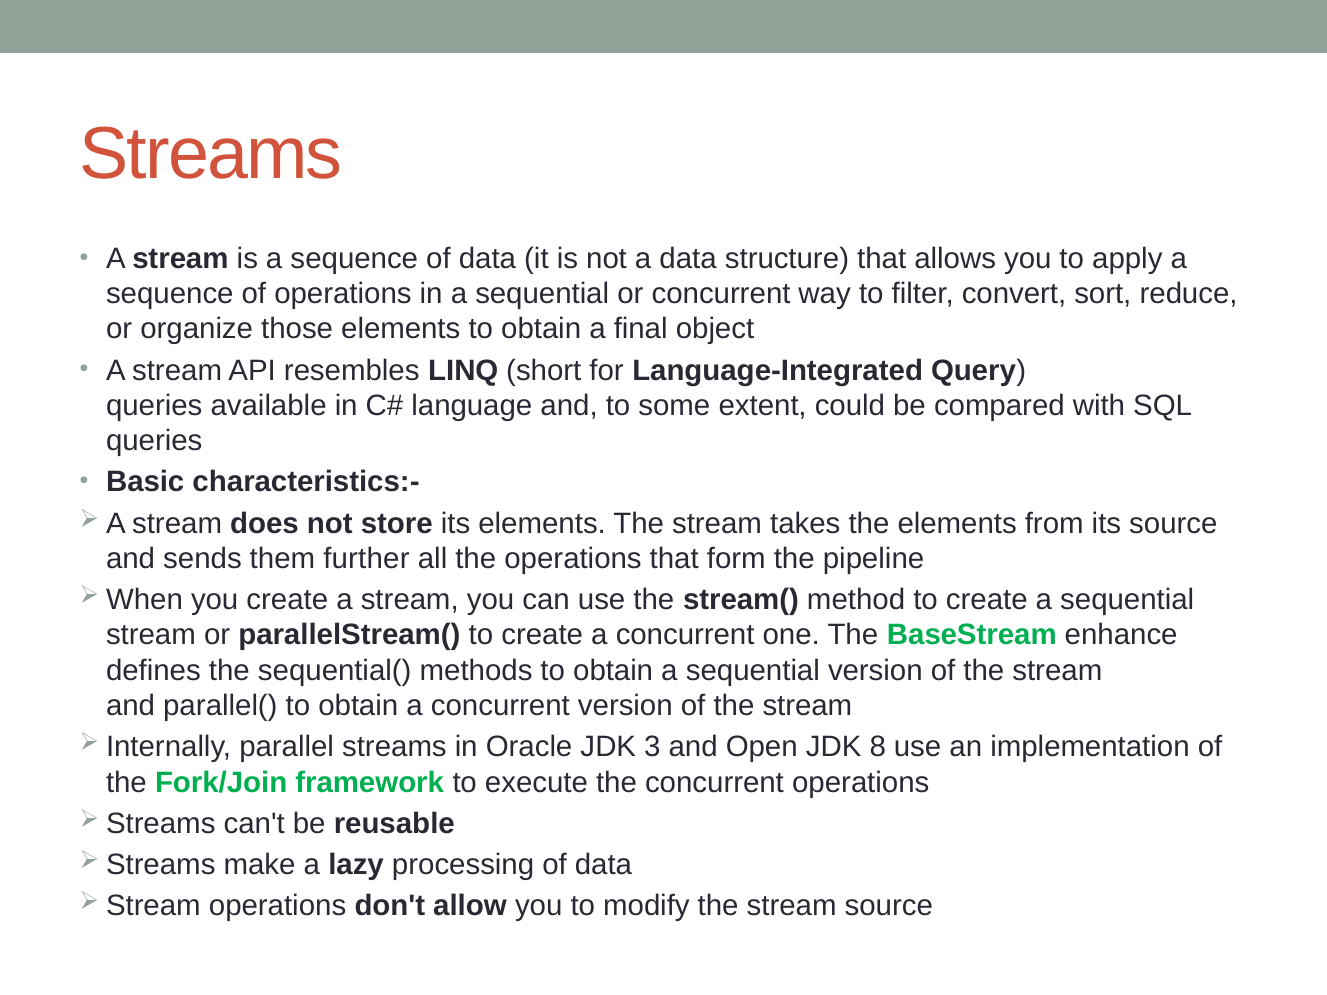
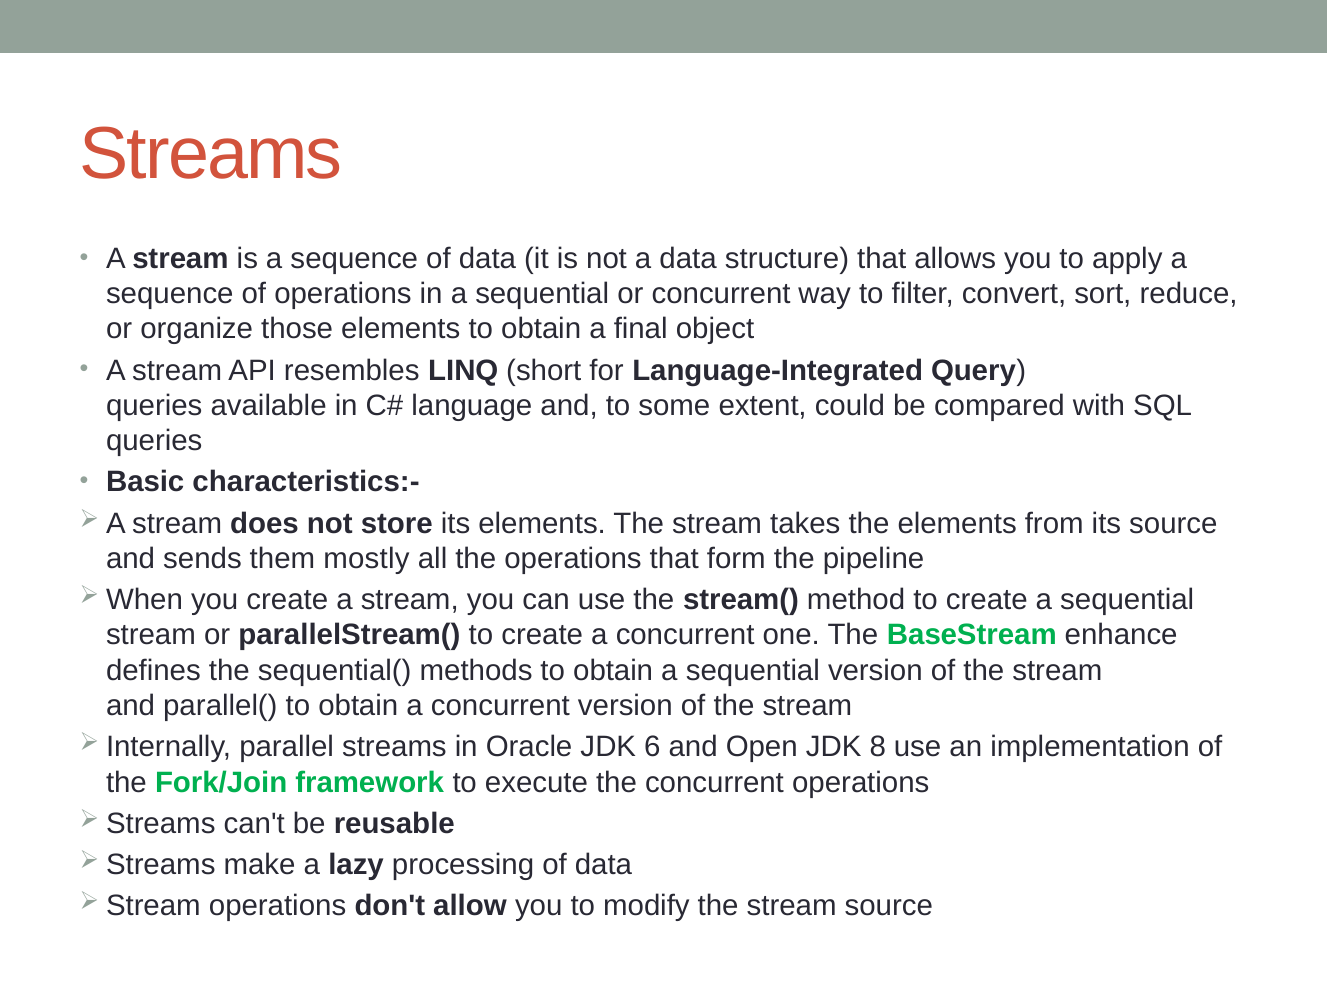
further: further -> mostly
3: 3 -> 6
